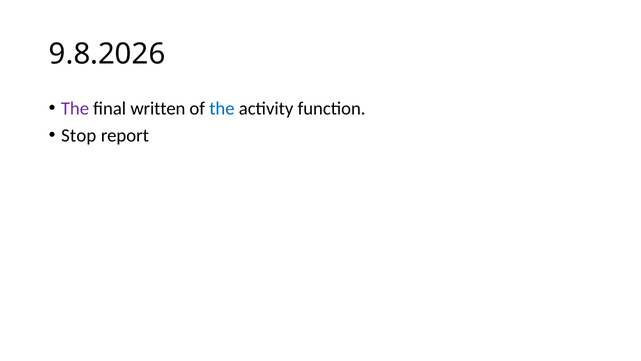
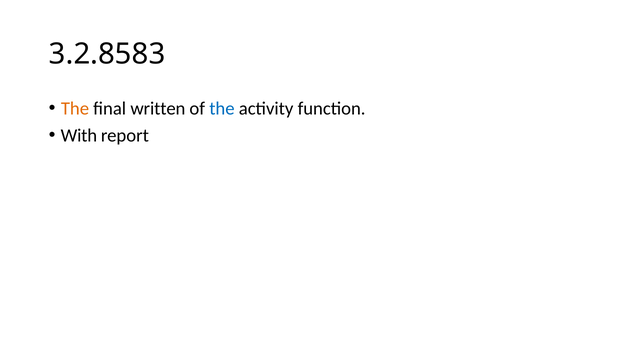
9.8.2026: 9.8.2026 -> 3.2.8583
The at (75, 108) colour: purple -> orange
Stop: Stop -> With
